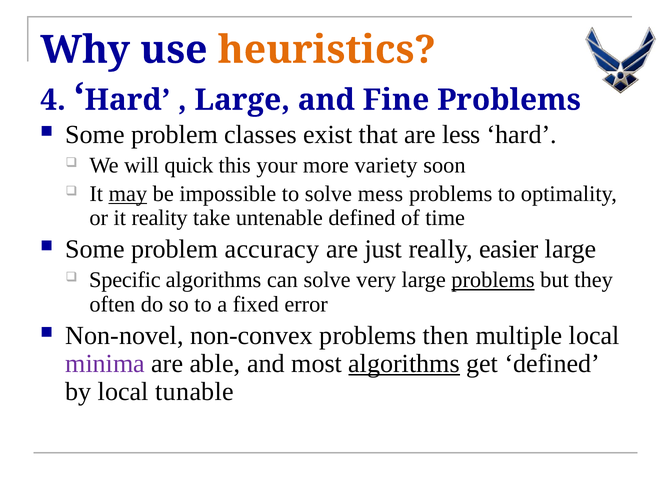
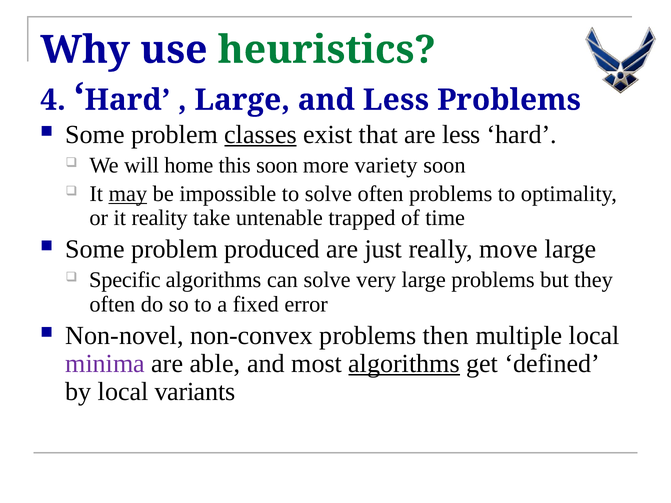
heuristics colour: orange -> green
and Fine: Fine -> Less
classes underline: none -> present
quick: quick -> home
this your: your -> soon
solve mess: mess -> often
untenable defined: defined -> trapped
accuracy: accuracy -> produced
easier: easier -> move
problems at (493, 280) underline: present -> none
tunable: tunable -> variants
